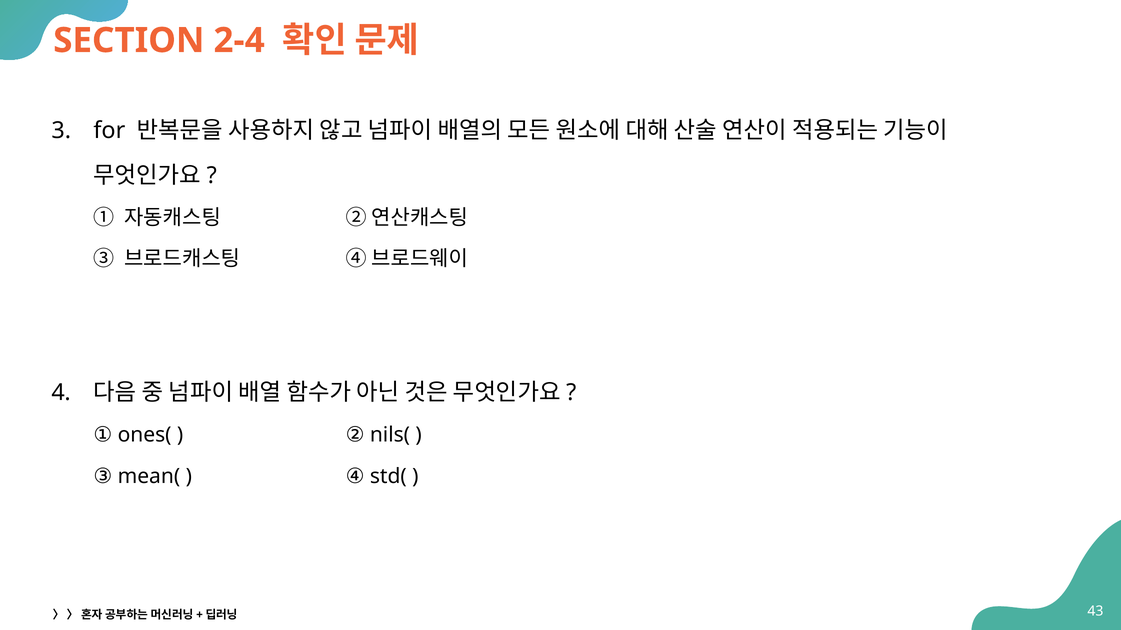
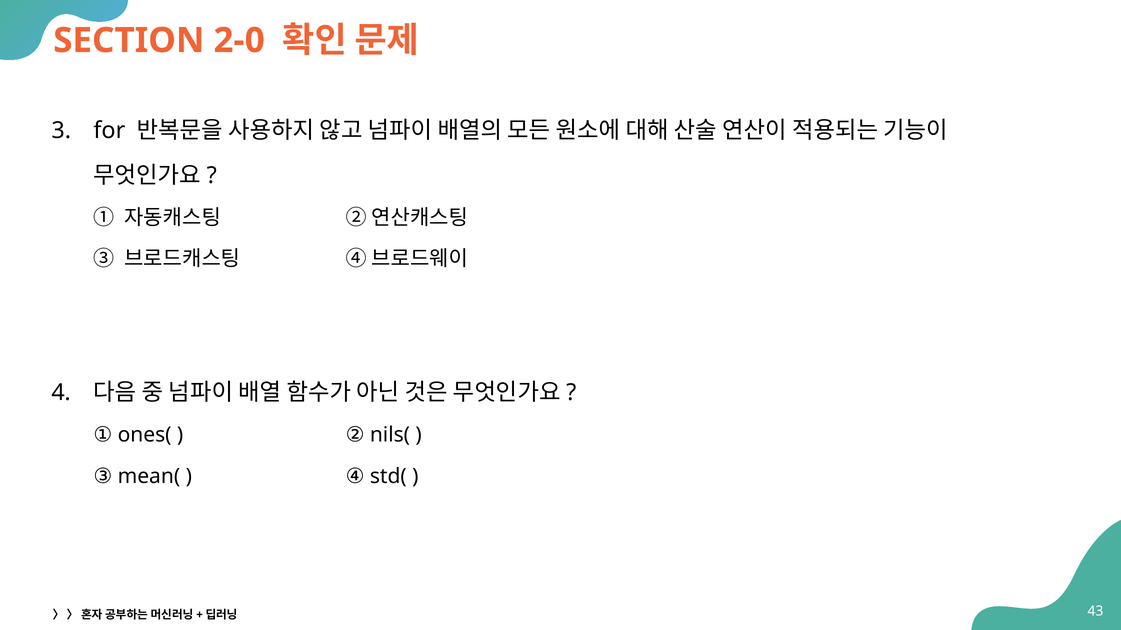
2-4: 2-4 -> 2-0
